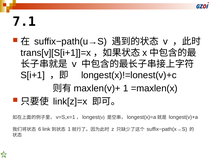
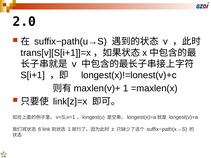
7.1: 7.1 -> 2.0
